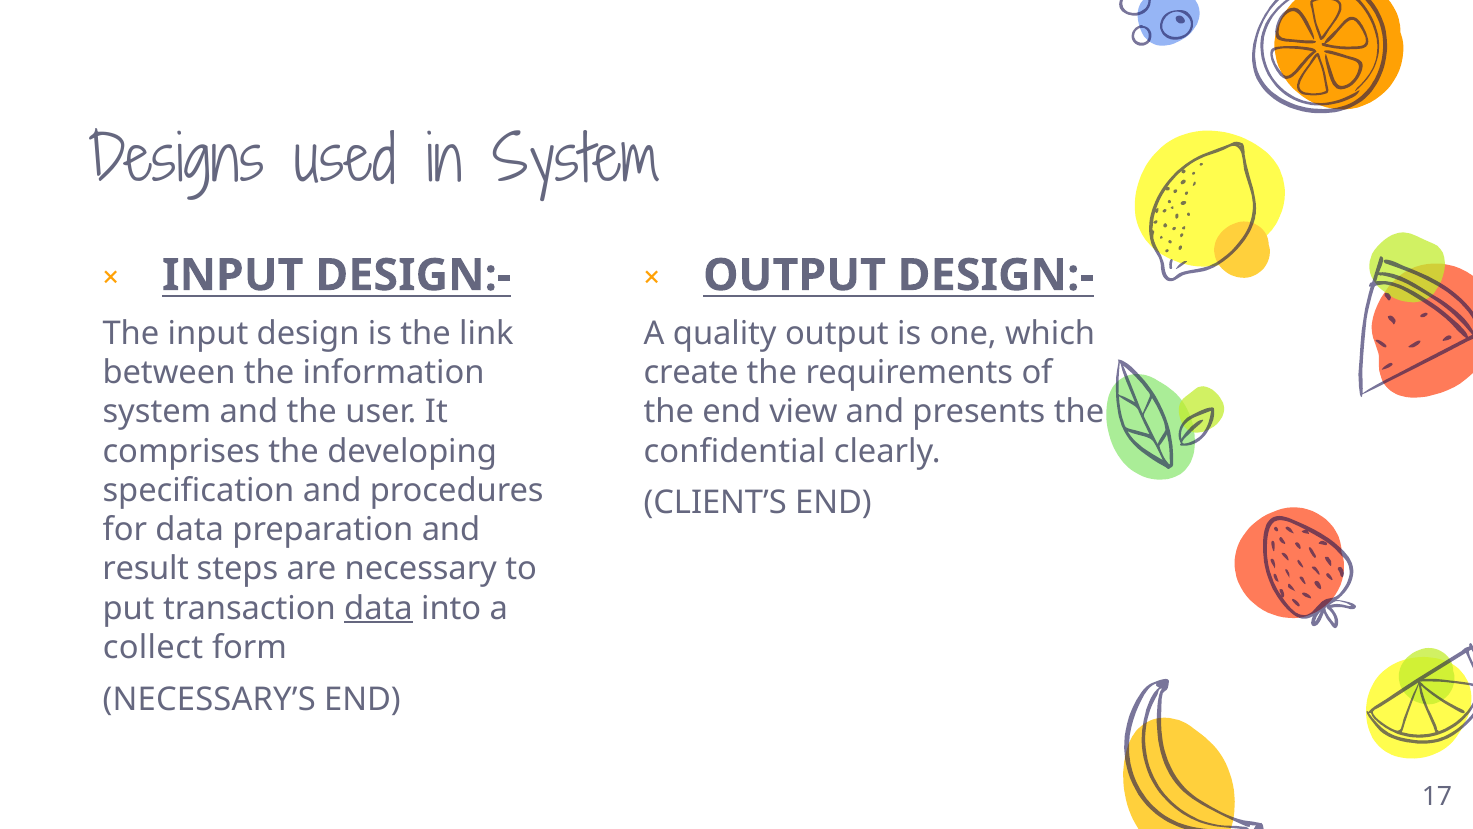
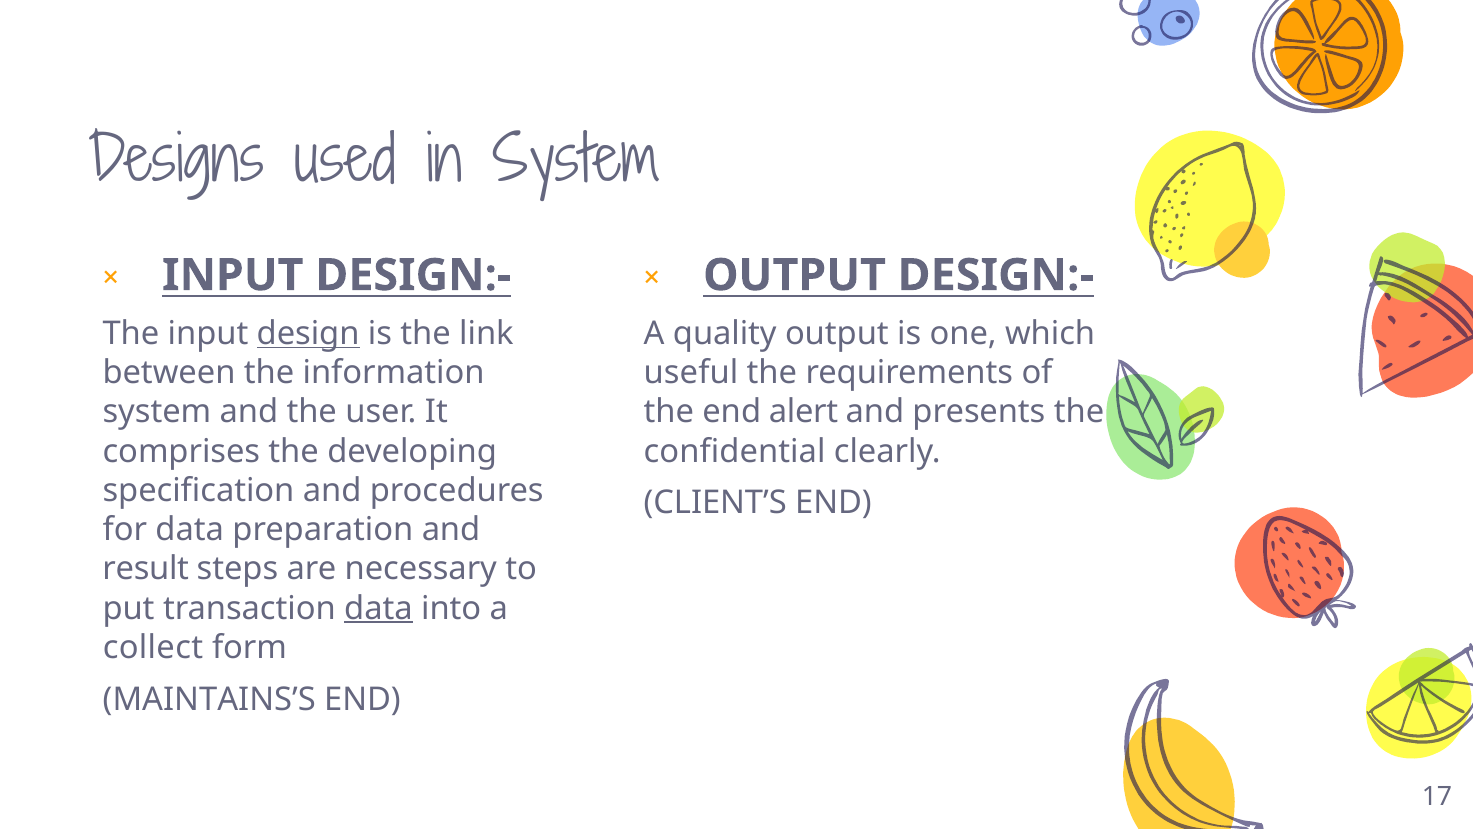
design underline: none -> present
create: create -> useful
view: view -> alert
NECESSARY’S: NECESSARY’S -> MAINTAINS’S
